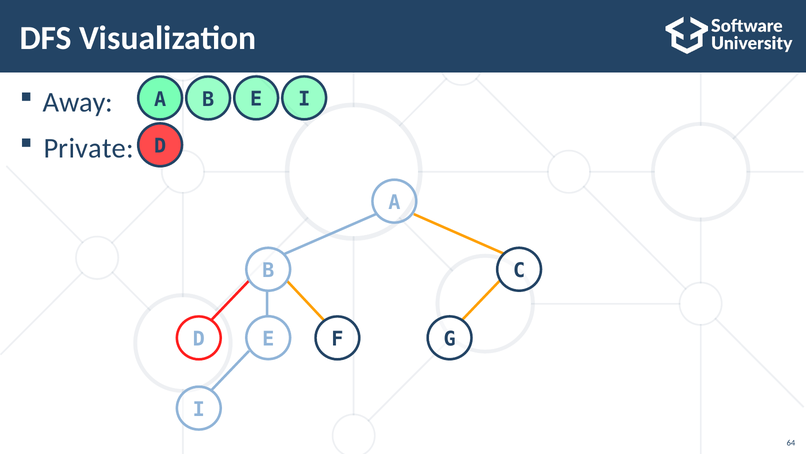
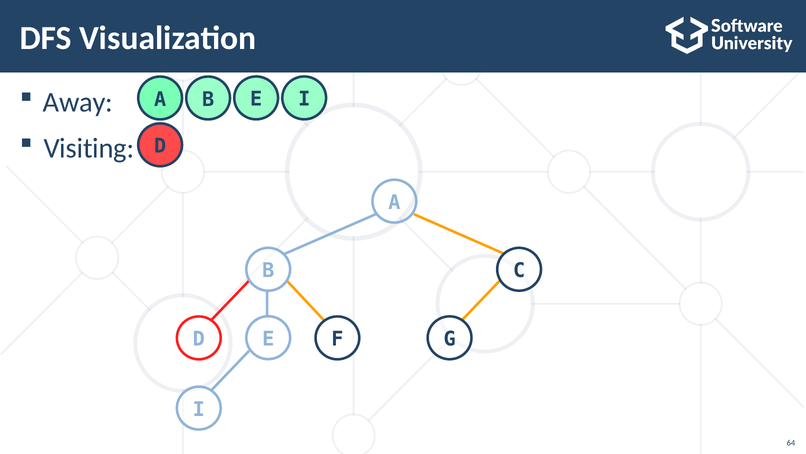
Private: Private -> Visiting
